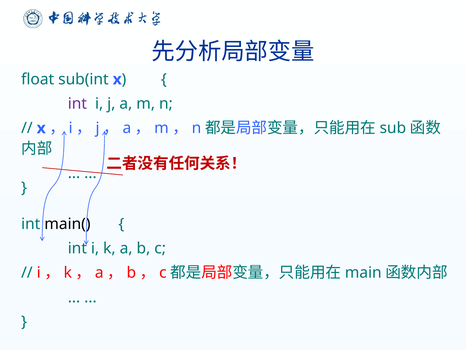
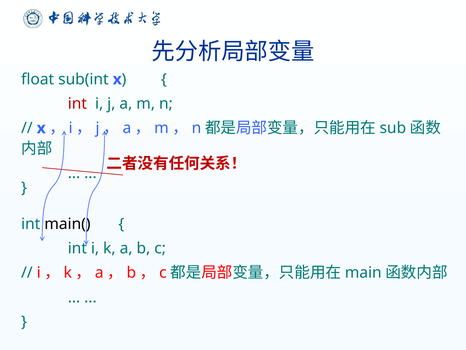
int at (77, 104) colour: purple -> red
